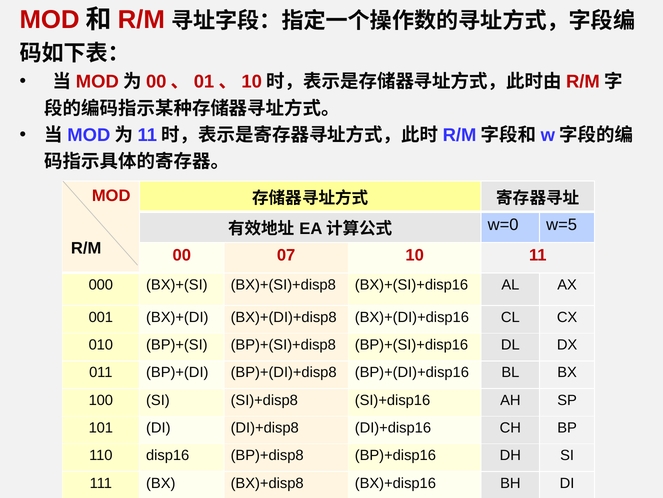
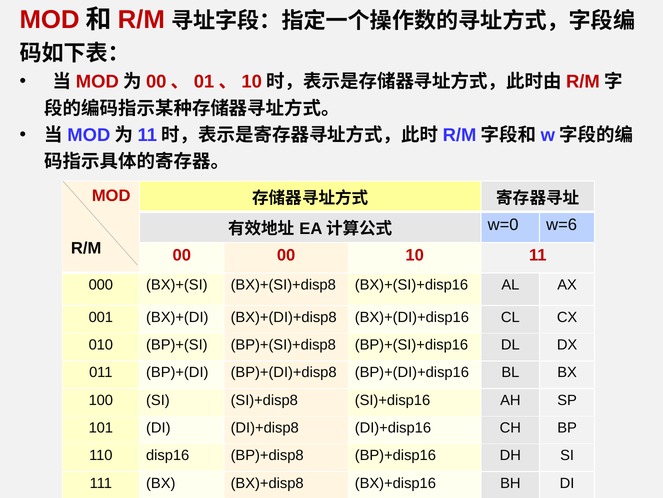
w=5: w=5 -> w=6
00 07: 07 -> 00
